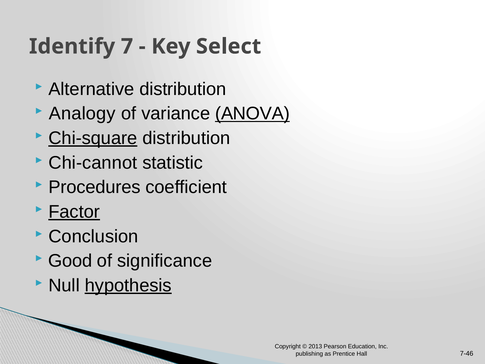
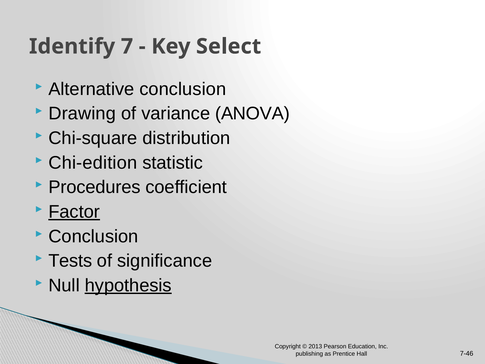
Alternative distribution: distribution -> conclusion
Analogy: Analogy -> Drawing
ANOVA underline: present -> none
Chi-square underline: present -> none
Chi-cannot: Chi-cannot -> Chi-edition
Good: Good -> Tests
